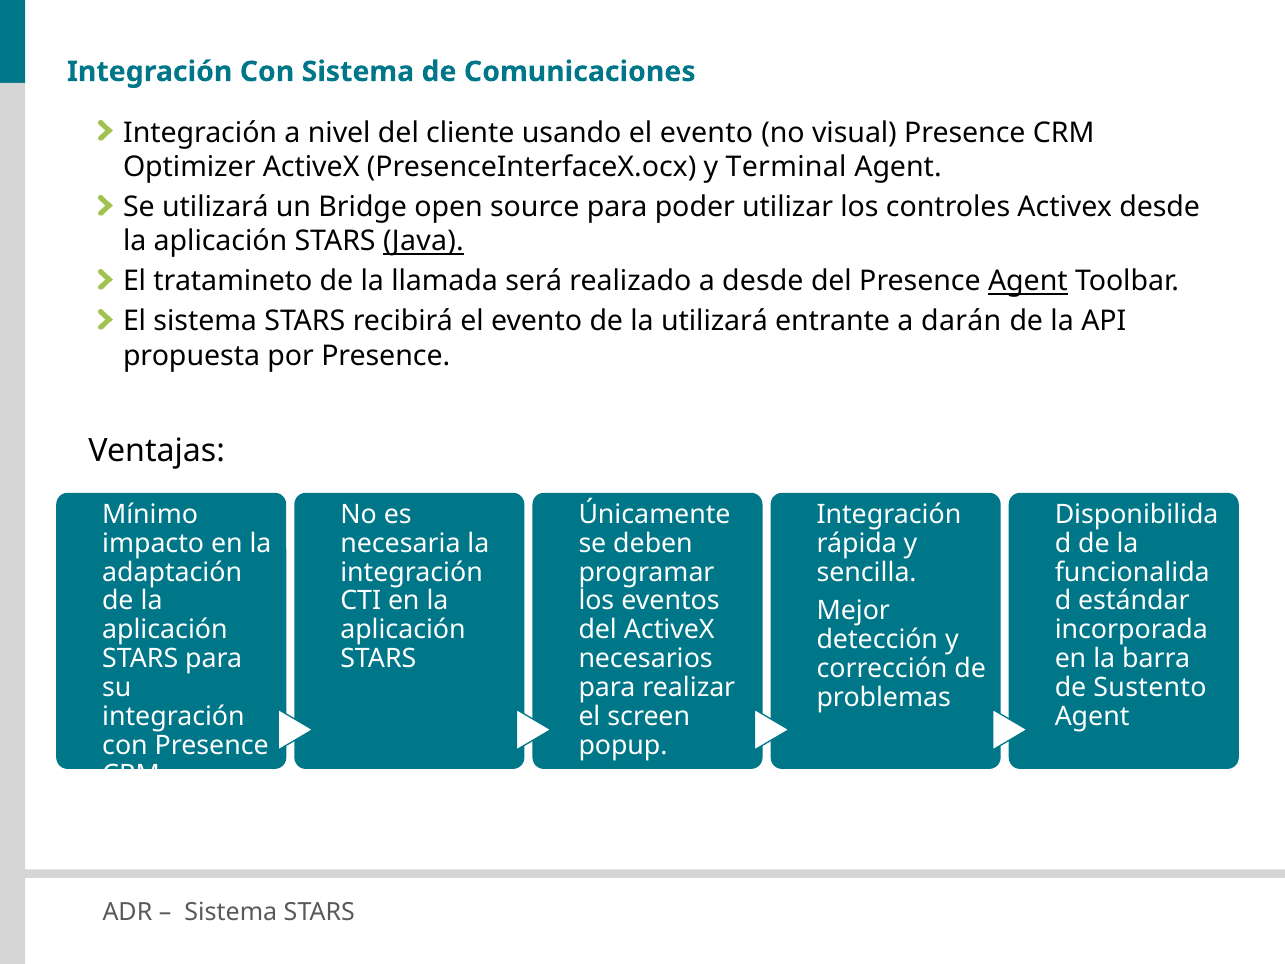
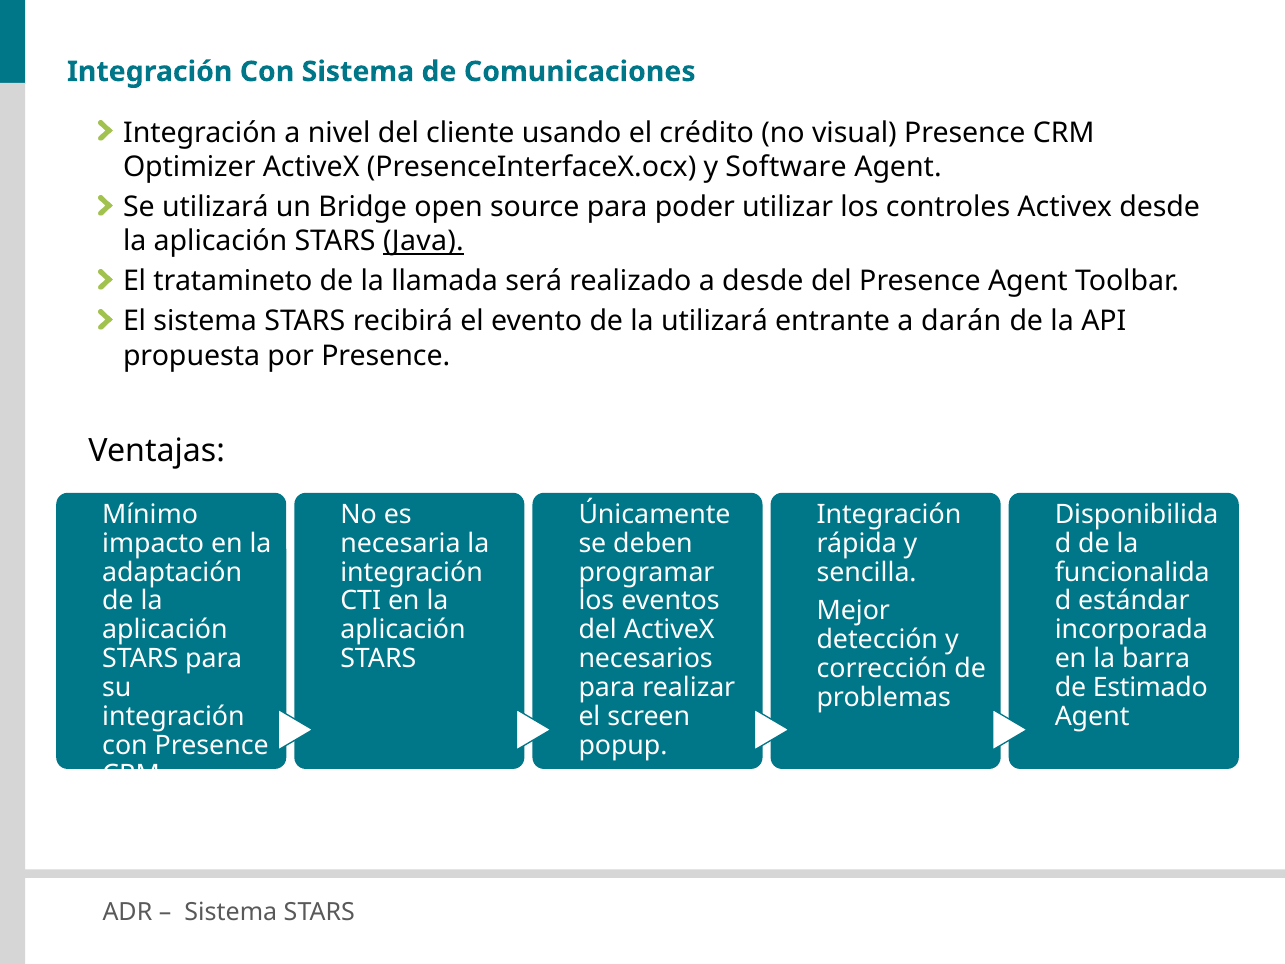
usando el evento: evento -> crédito
Terminal: Terminal -> Software
Agent at (1028, 281) underline: present -> none
Sustento: Sustento -> Estimado
